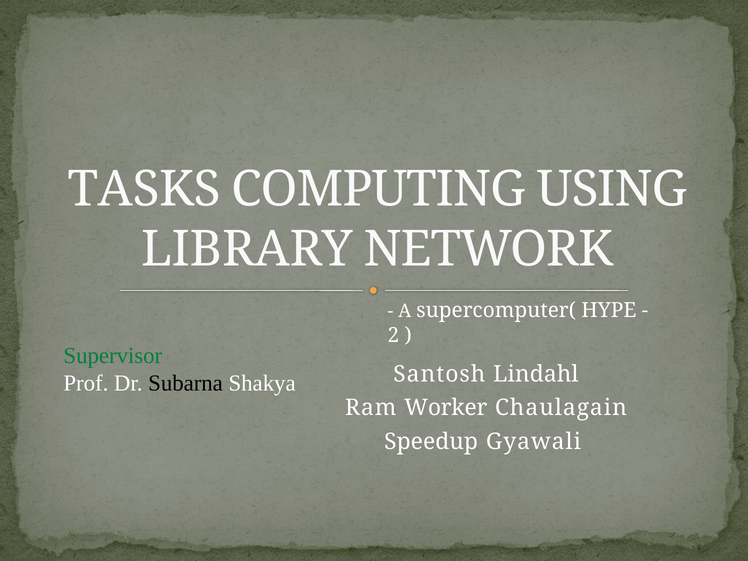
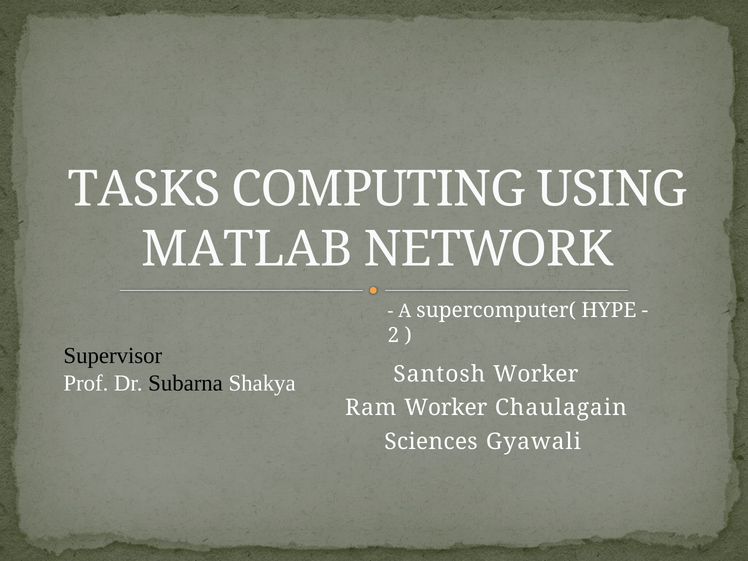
LIBRARY: LIBRARY -> MATLAB
Supervisor colour: green -> black
Santosh Lindahl: Lindahl -> Worker
Speedup: Speedup -> Sciences
